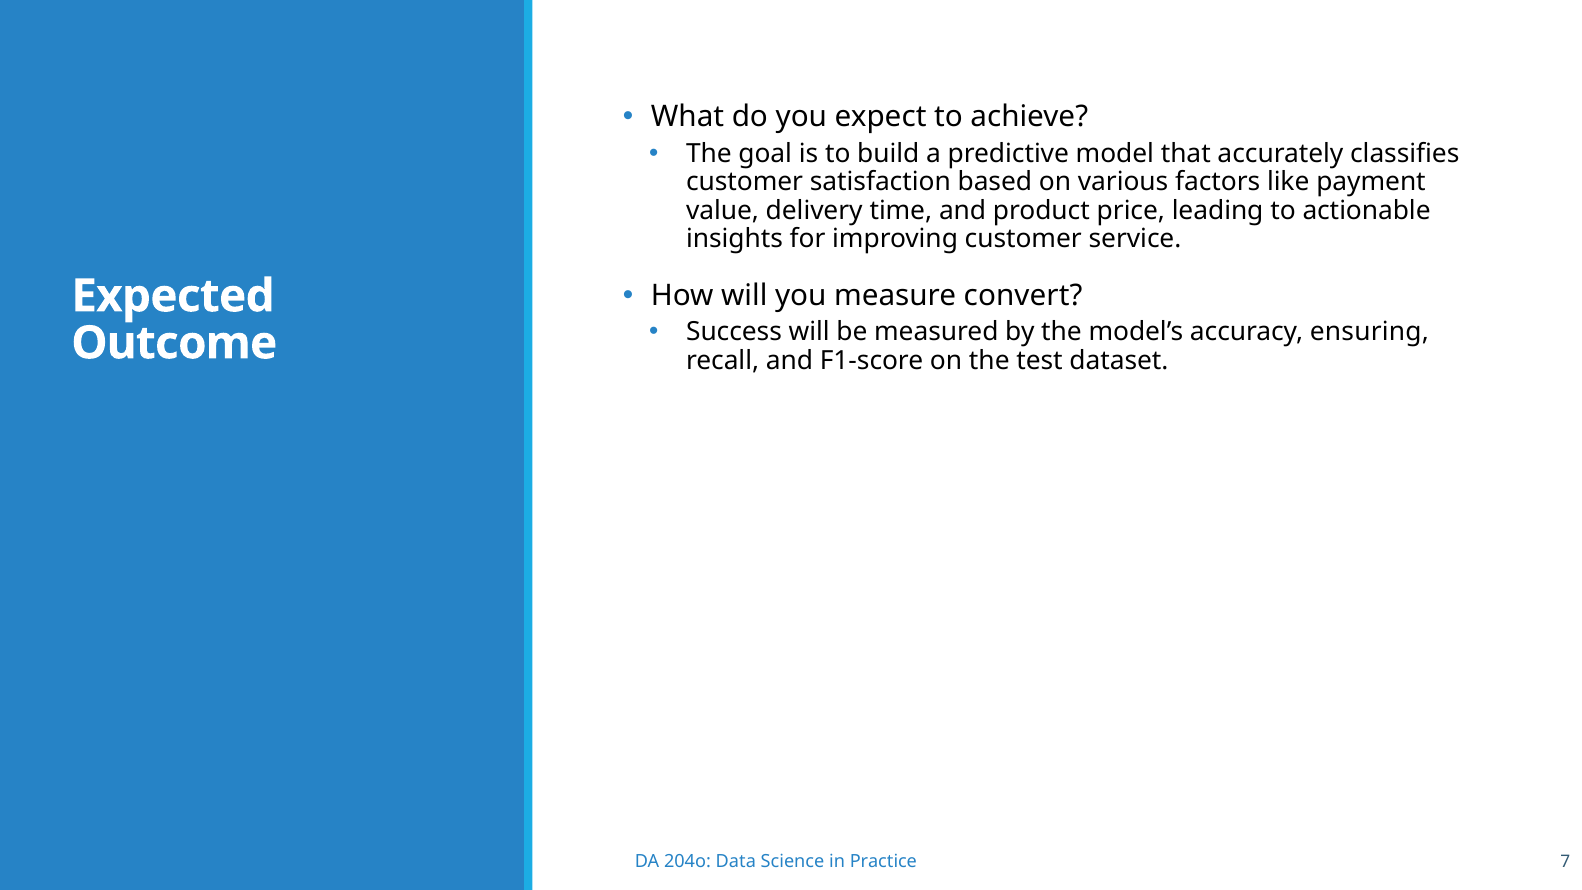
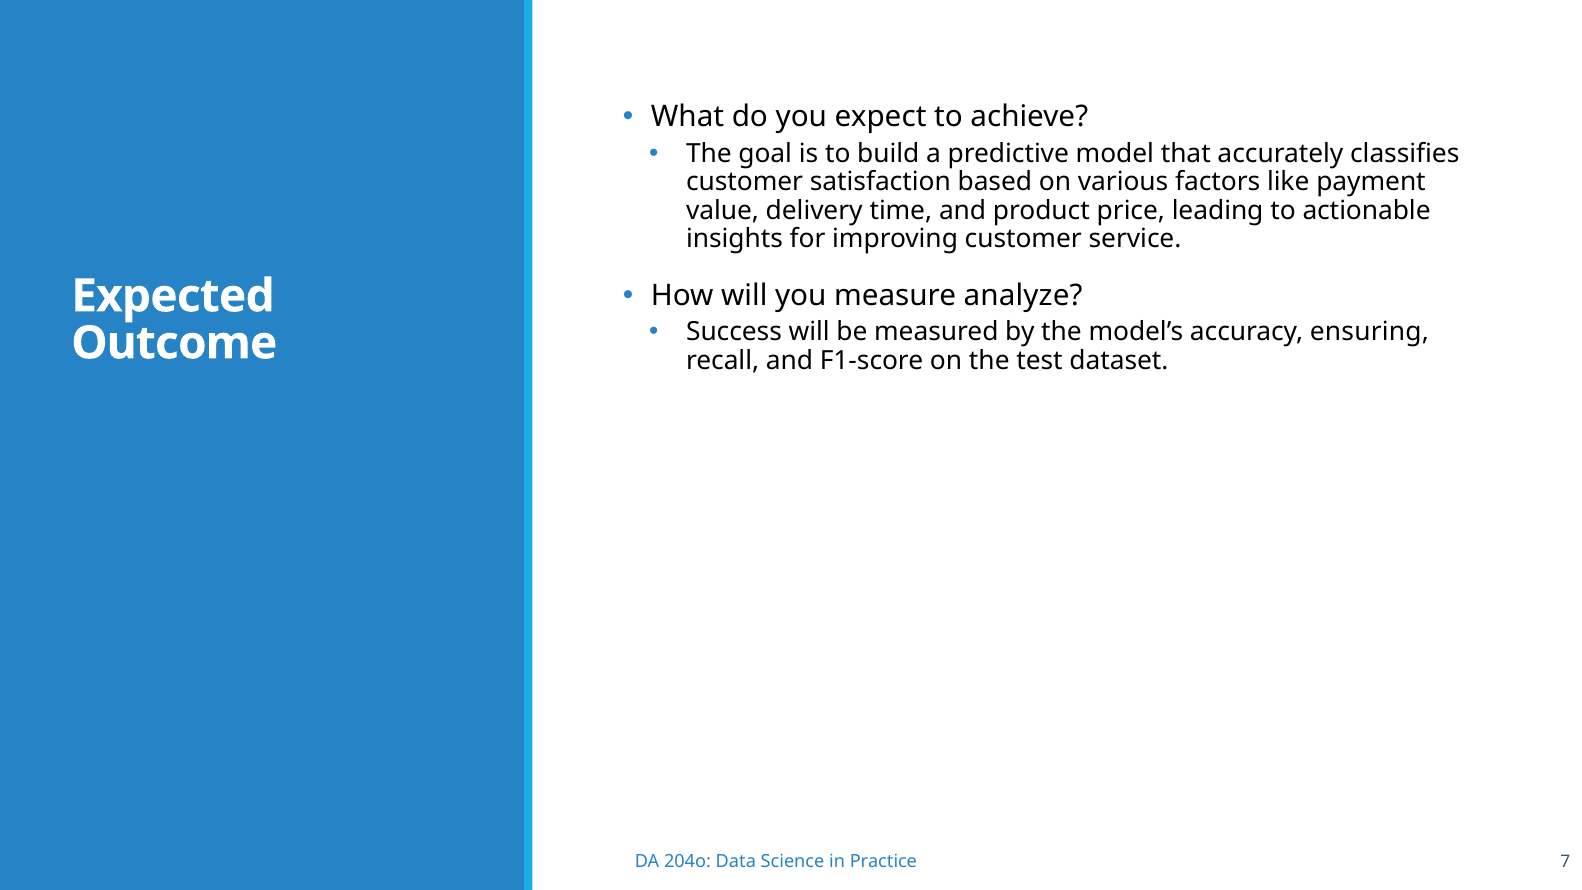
convert: convert -> analyze
